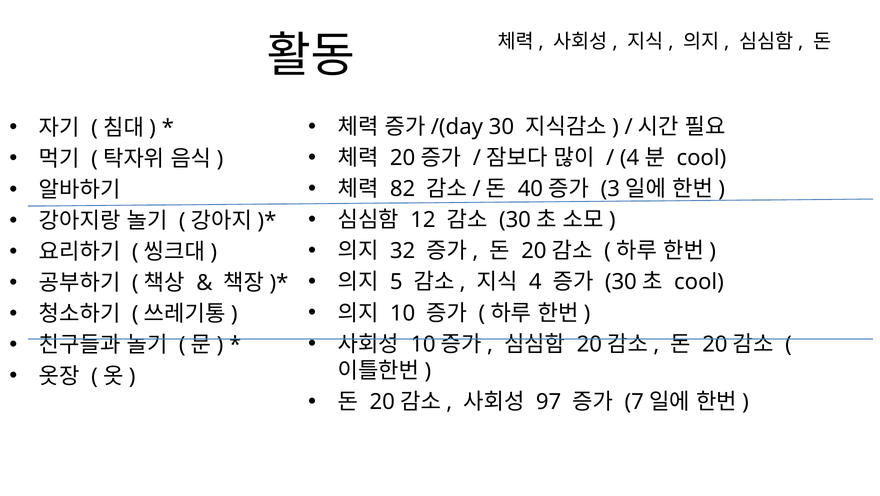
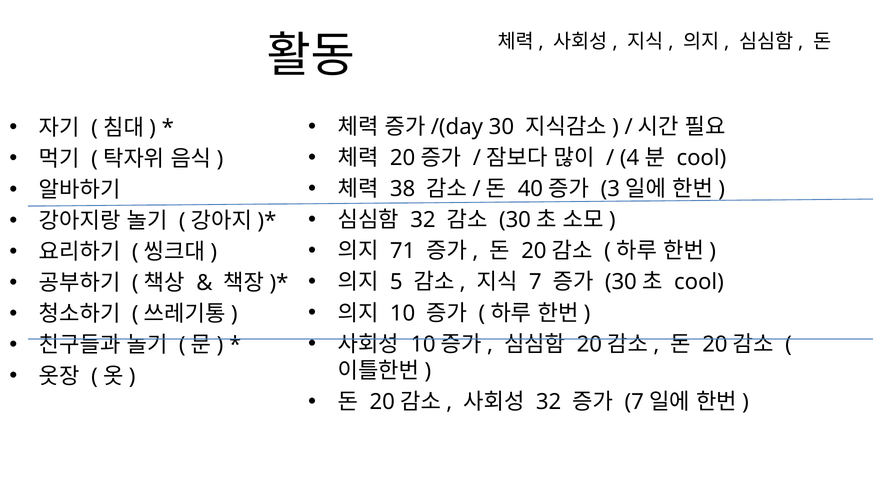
82: 82 -> 38
12 at (423, 220): 12 -> 32
32: 32 -> 71
4: 4 -> 7
97 at (549, 402): 97 -> 32
